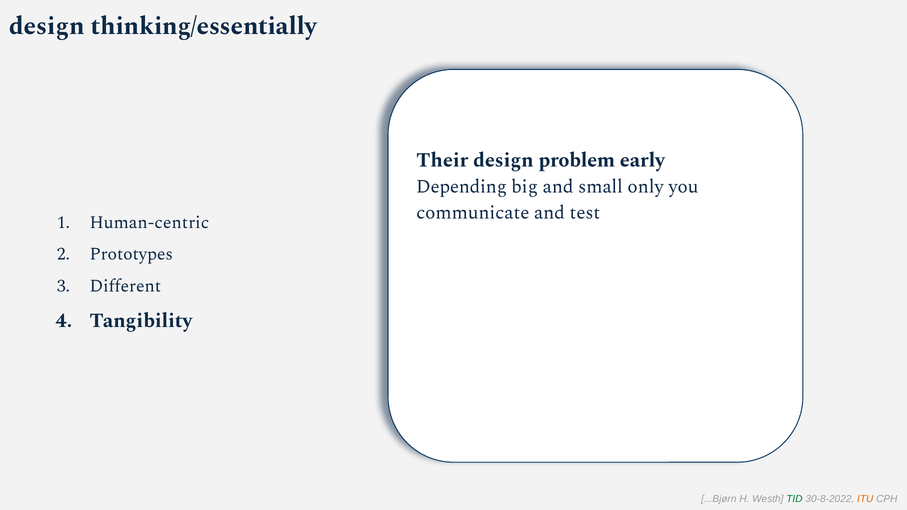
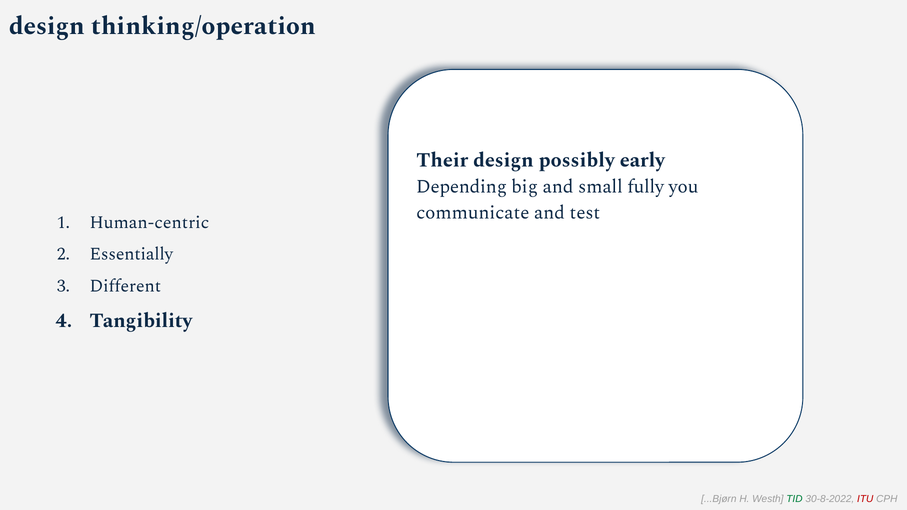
thinking/essentially: thinking/essentially -> thinking/operation
problem: problem -> possibly
only: only -> fully
Prototypes: Prototypes -> Essentially
ITU colour: orange -> red
